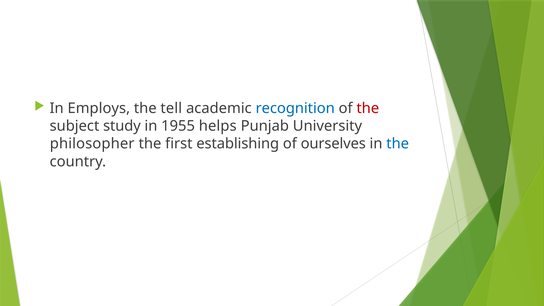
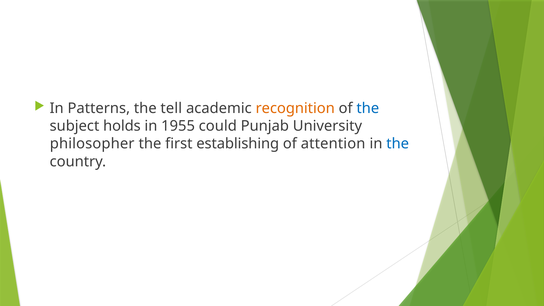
Employs: Employs -> Patterns
recognition colour: blue -> orange
the at (368, 108) colour: red -> blue
study: study -> holds
helps: helps -> could
ourselves: ourselves -> attention
